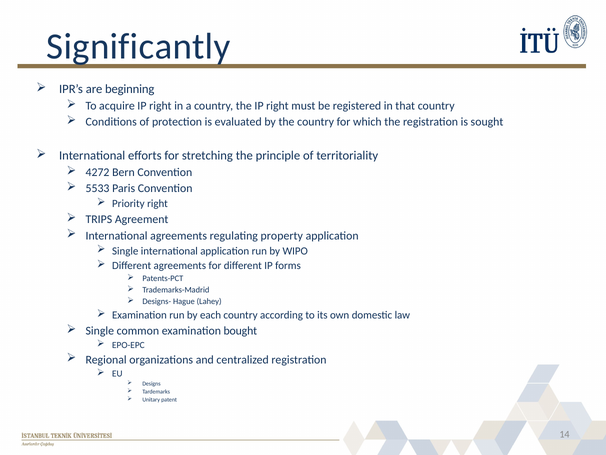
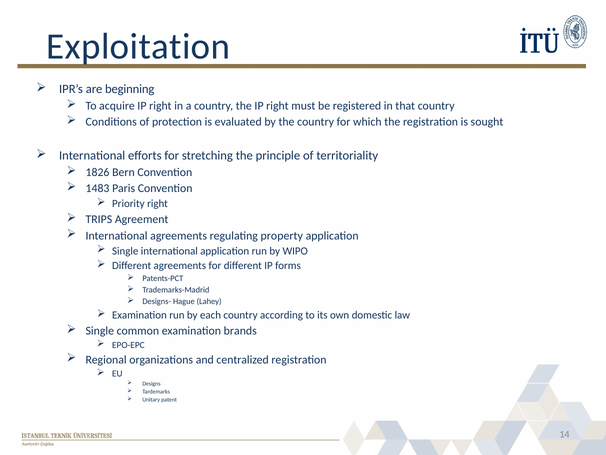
Significantly: Significantly -> Exploitation
4272: 4272 -> 1826
5533: 5533 -> 1483
bought: bought -> brands
